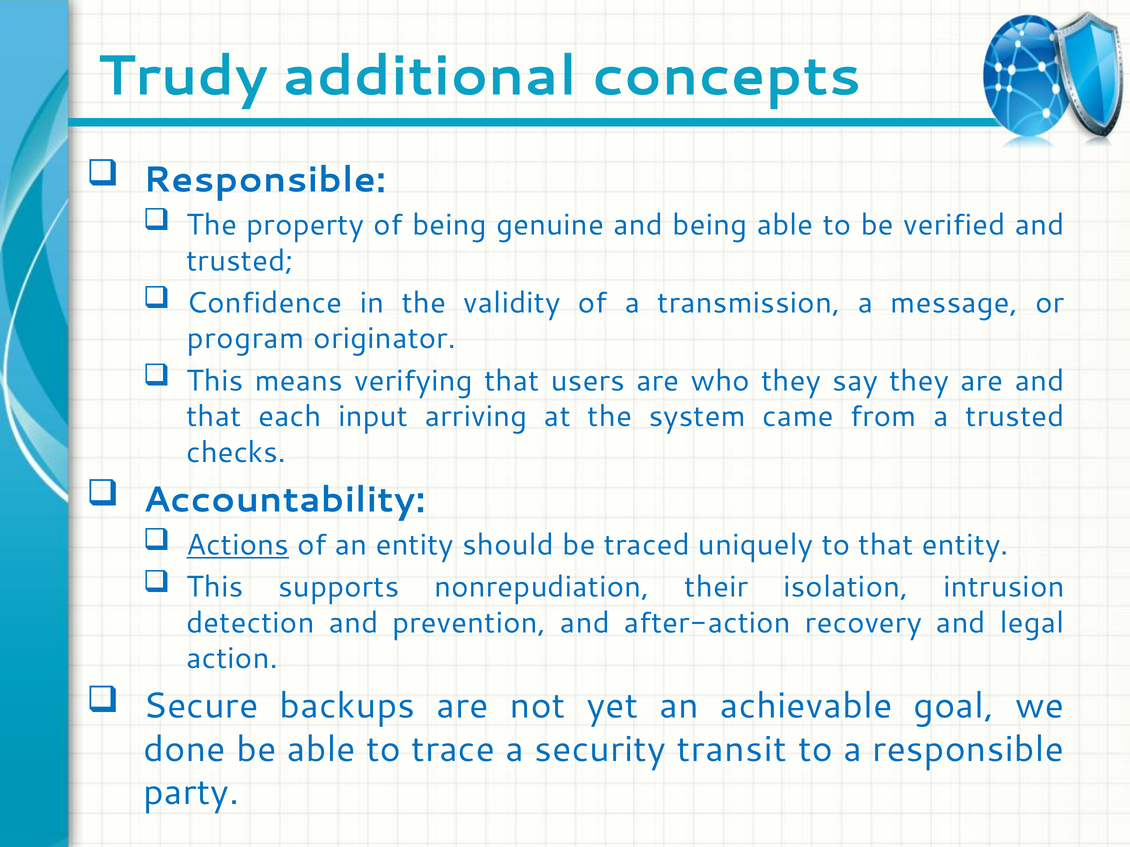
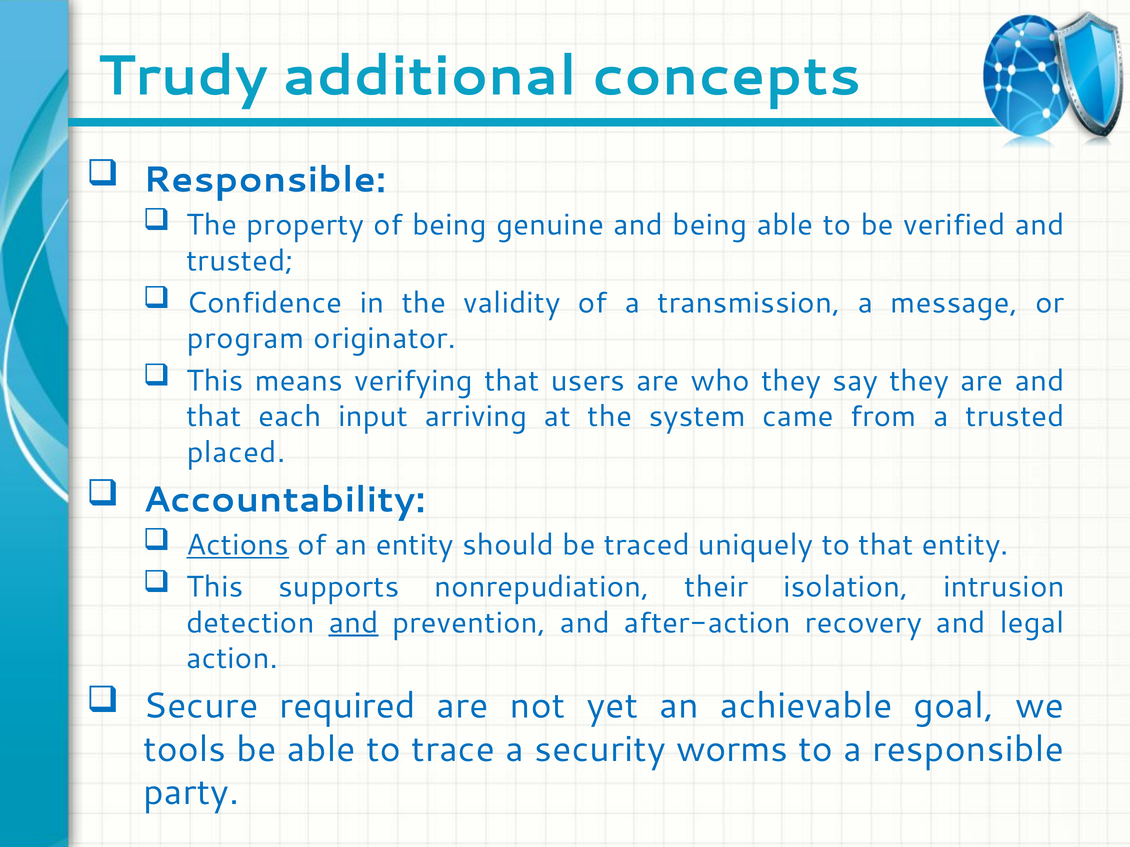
checks: checks -> placed
and at (353, 623) underline: none -> present
backups: backups -> required
done: done -> tools
transit: transit -> worms
